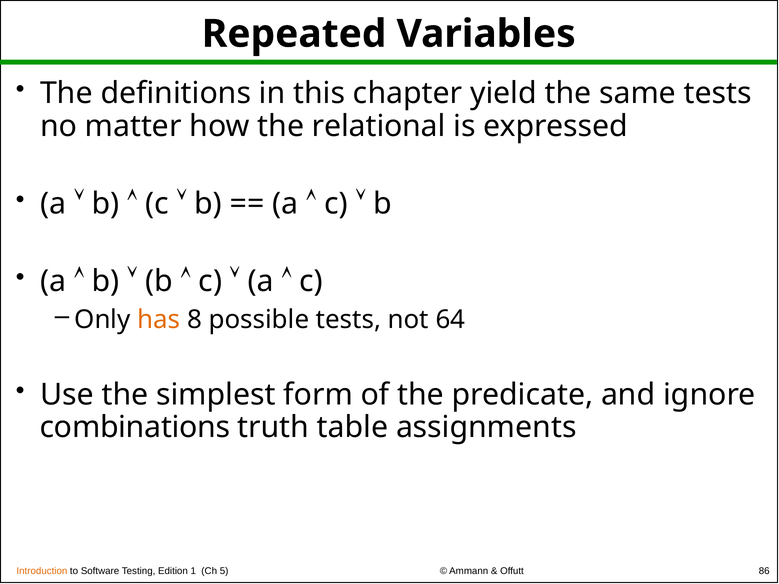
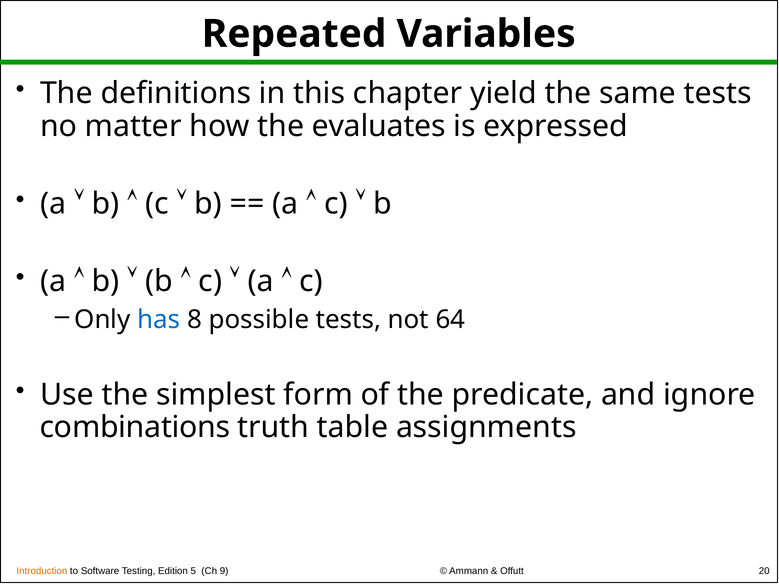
relational: relational -> evaluates
has colour: orange -> blue
1: 1 -> 5
5: 5 -> 9
86: 86 -> 20
